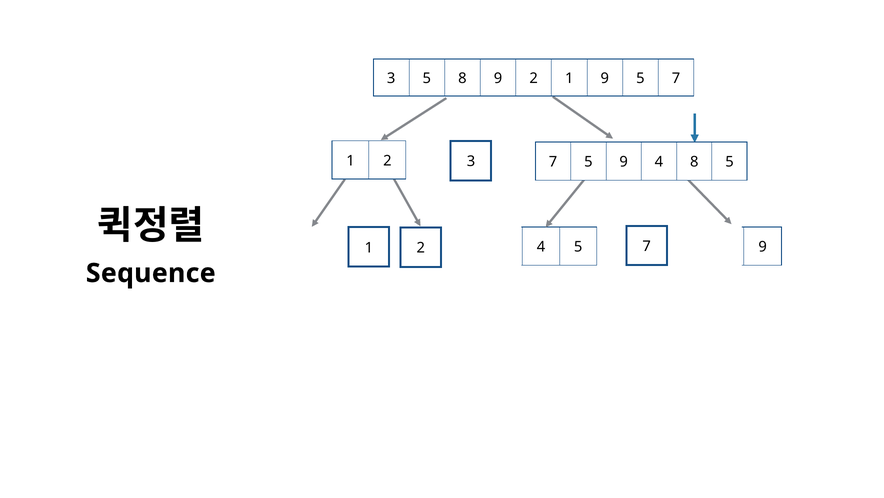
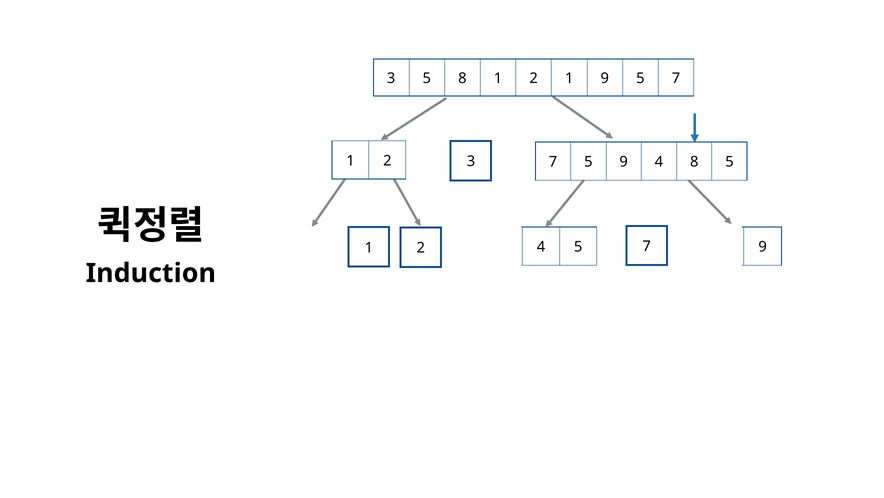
3 5 8 9: 9 -> 1
Sequence: Sequence -> Induction
